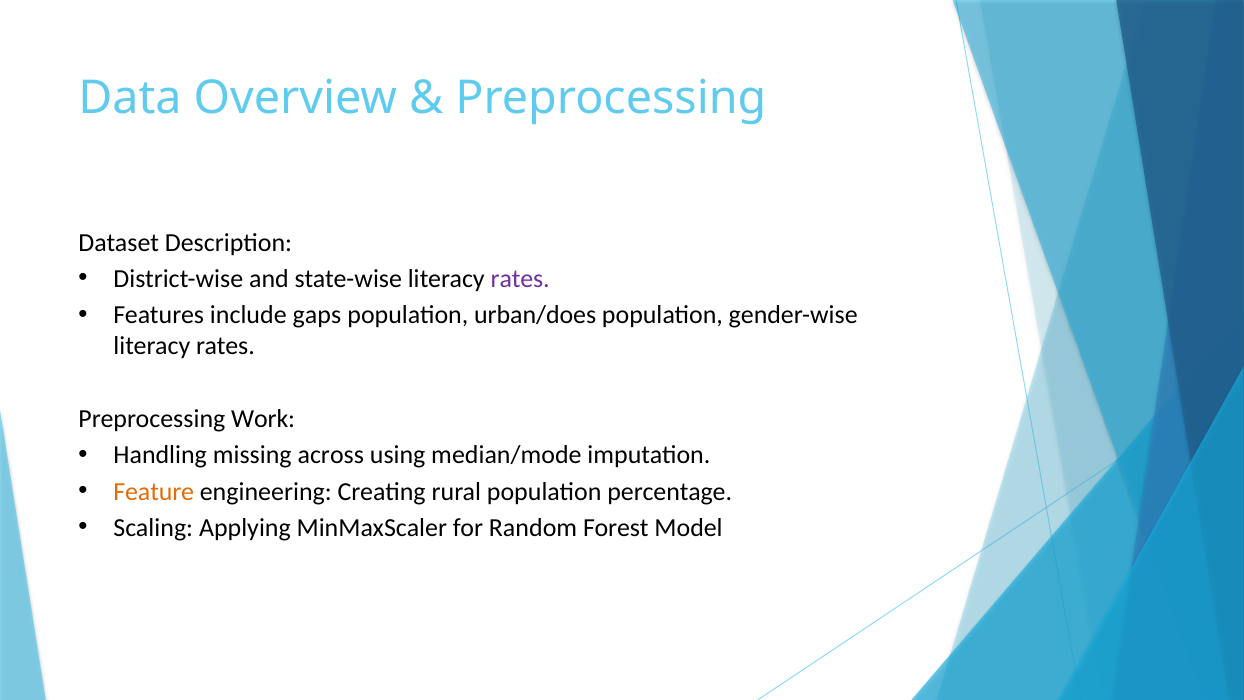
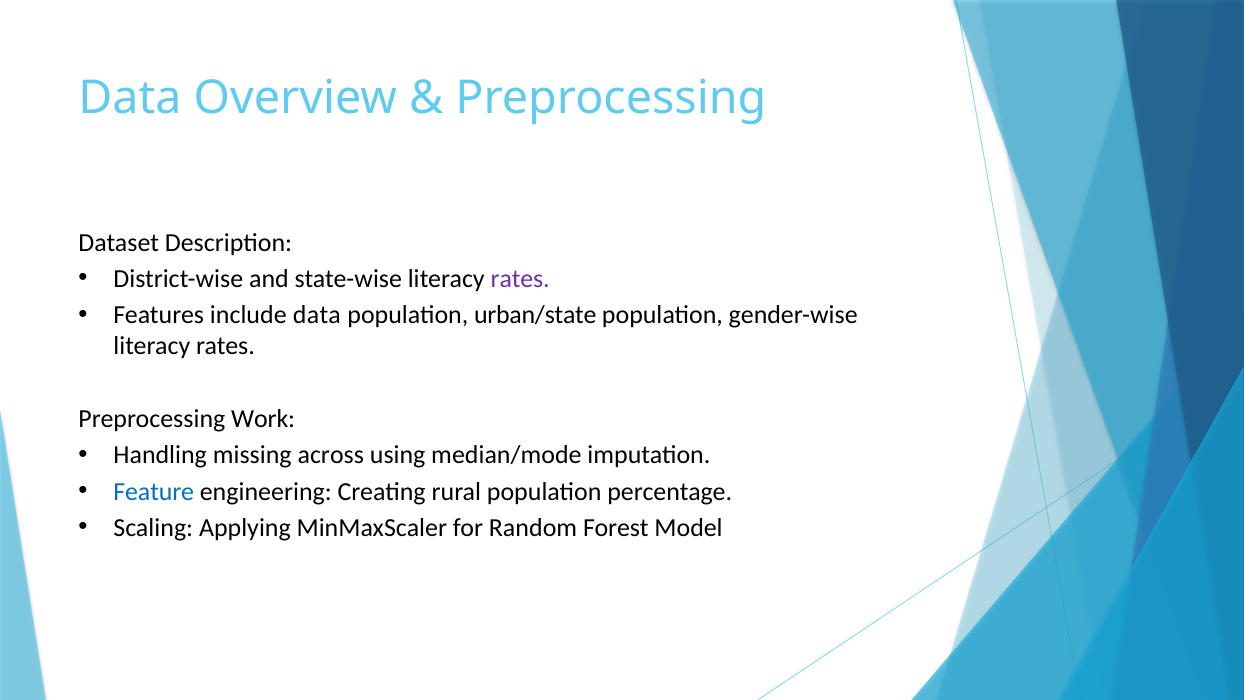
include gaps: gaps -> data
urban/does: urban/does -> urban/state
Feature colour: orange -> blue
